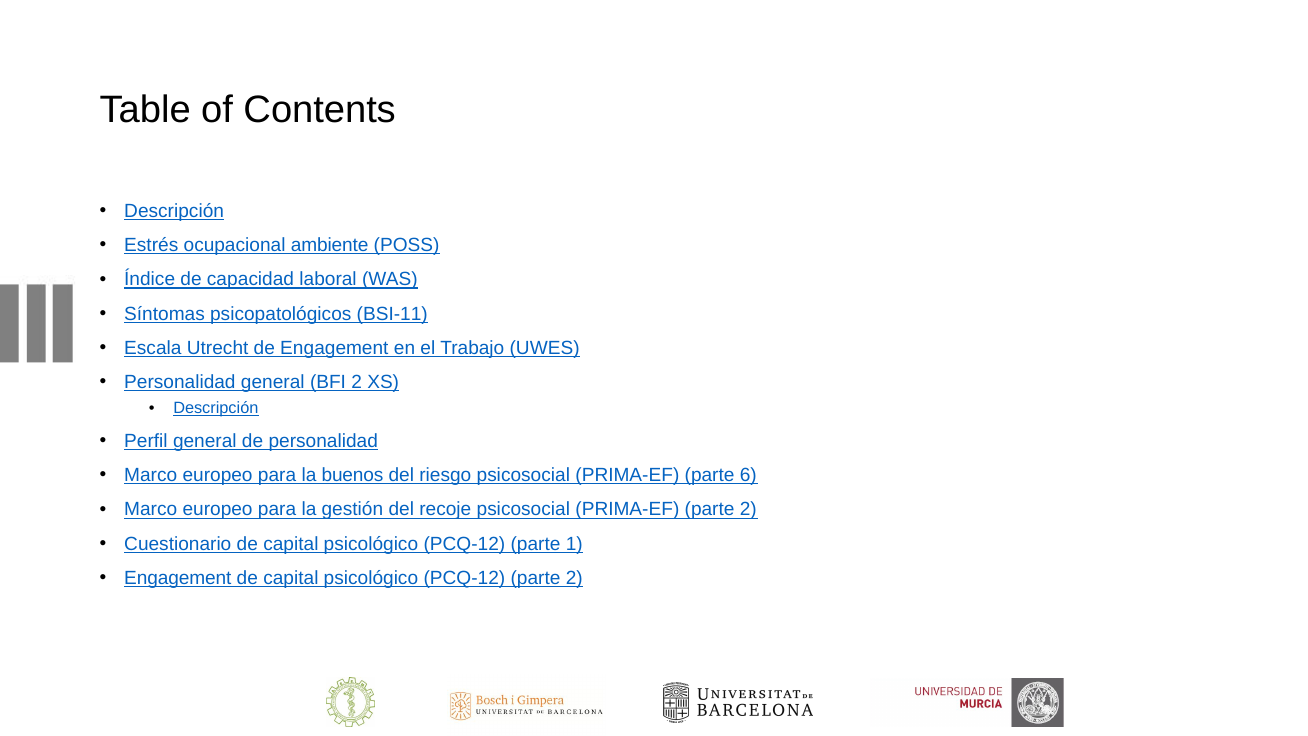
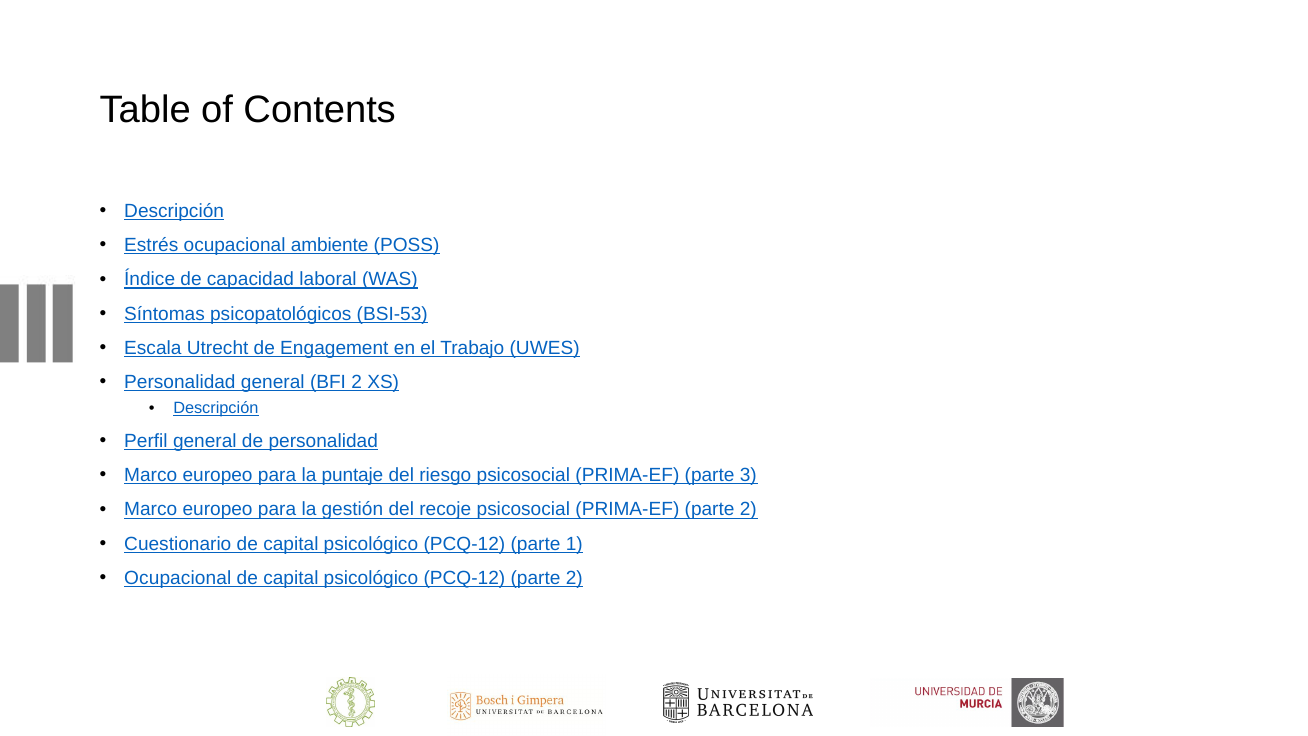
BSI-11: BSI-11 -> BSI-53
buenos: buenos -> puntaje
6: 6 -> 3
Engagement at (178, 578): Engagement -> Ocupacional
